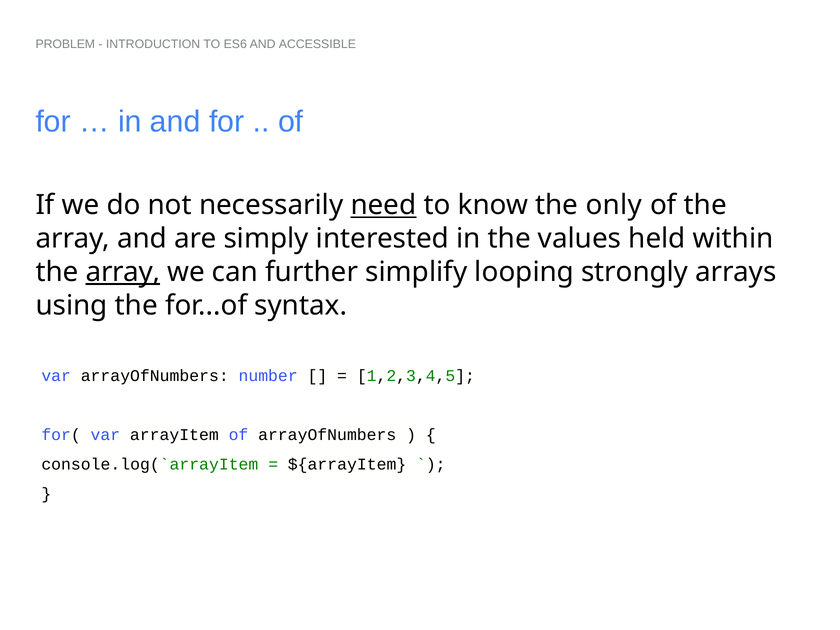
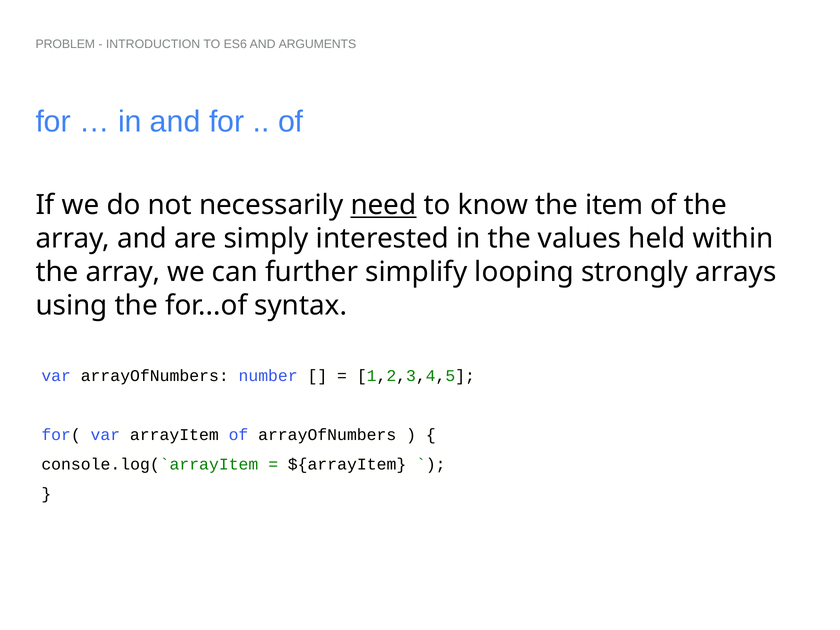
ACCESSIBLE: ACCESSIBLE -> ARGUMENTS
only: only -> item
array at (123, 272) underline: present -> none
